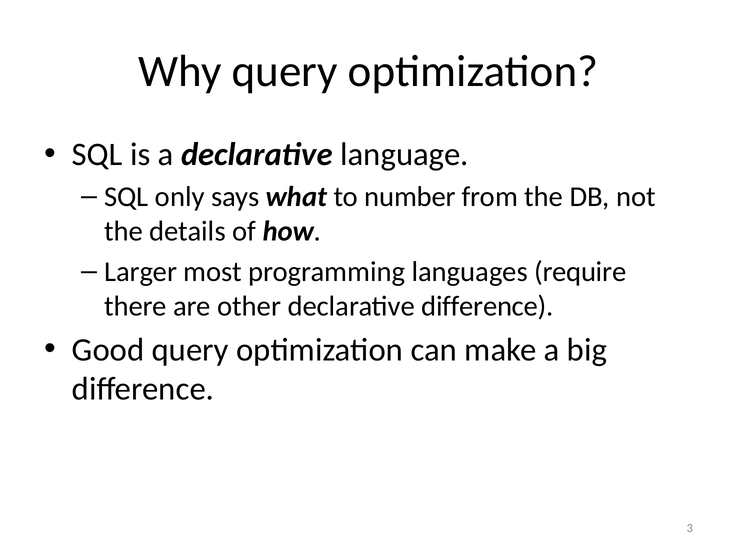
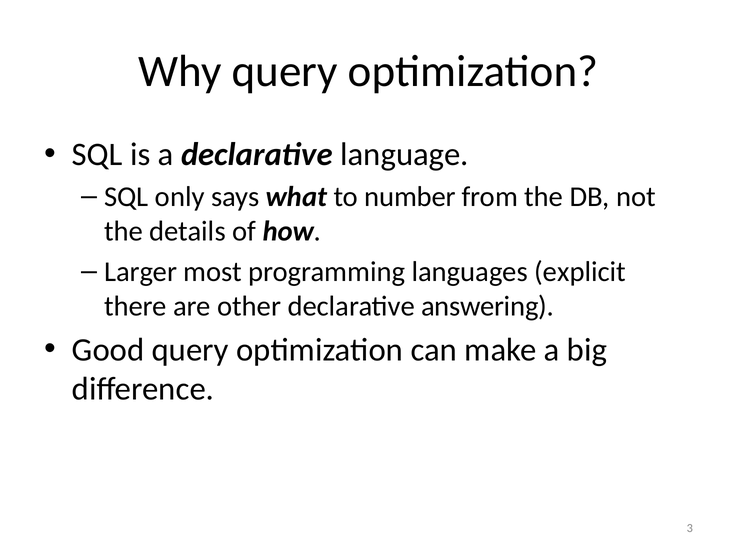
require: require -> explicit
declarative difference: difference -> answering
